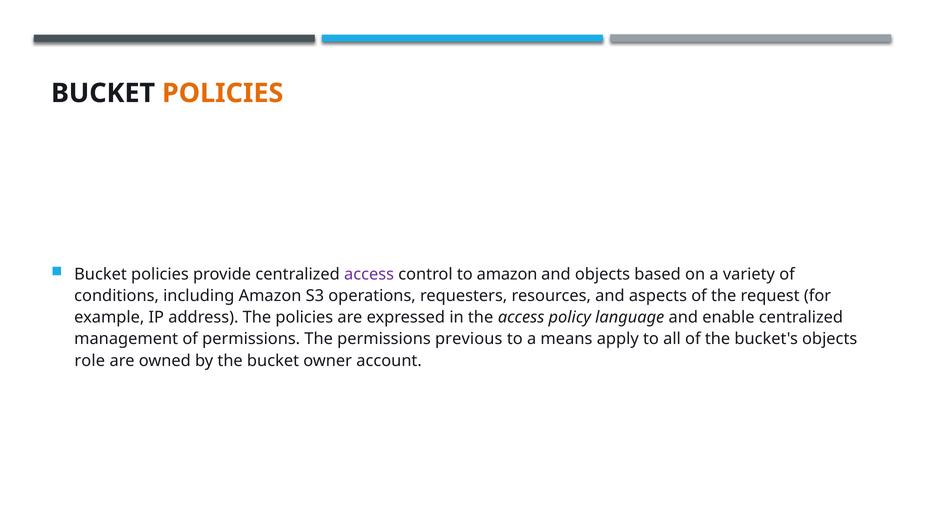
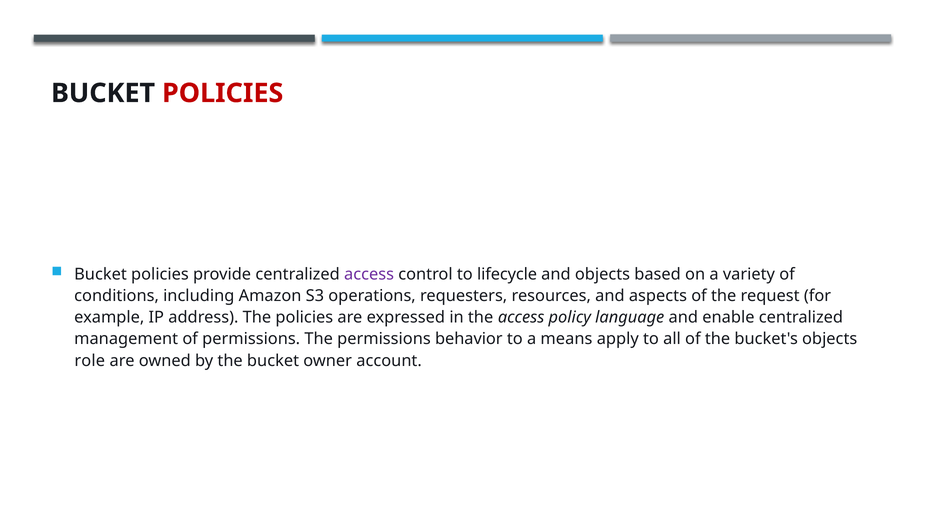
POLICIES at (223, 93) colour: orange -> red
to amazon: amazon -> lifecycle
previous: previous -> behavior
